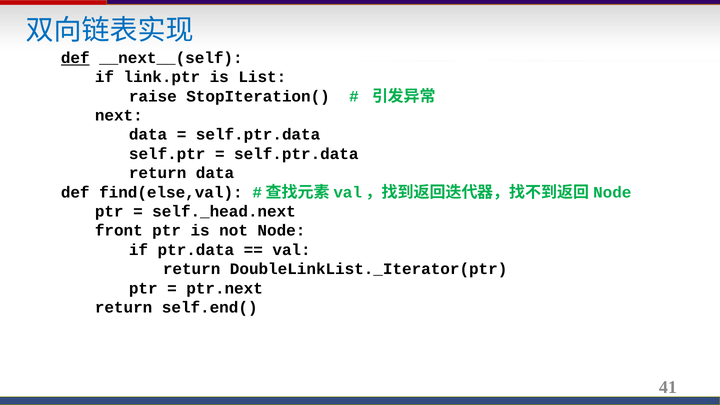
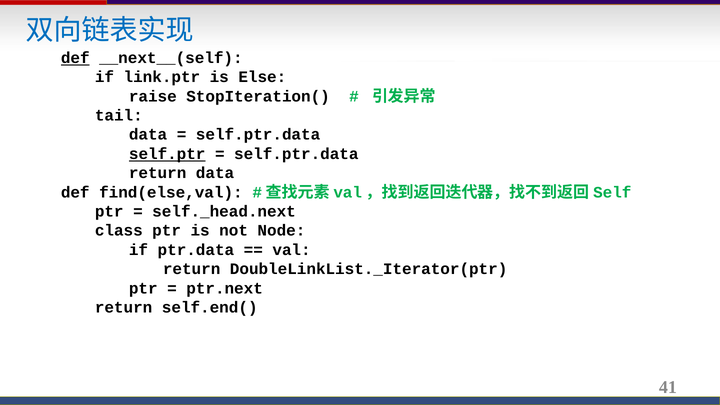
List: List -> Else
next: next -> tail
self.ptr underline: none -> present
Node at (612, 192): Node -> Self
front: front -> class
